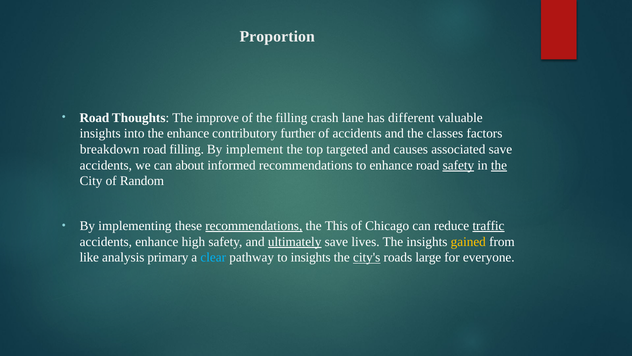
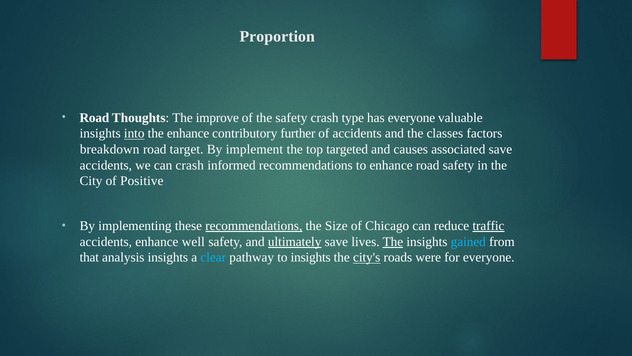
the filling: filling -> safety
lane: lane -> type
has different: different -> everyone
into underline: none -> present
road filling: filling -> target
can about: about -> crash
safety at (458, 165) underline: present -> none
the at (499, 165) underline: present -> none
Random: Random -> Positive
This: This -> Size
high: high -> well
The at (393, 241) underline: none -> present
gained colour: yellow -> light blue
like: like -> that
analysis primary: primary -> insights
large: large -> were
